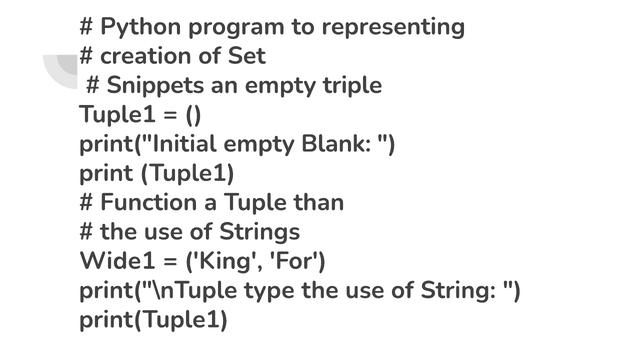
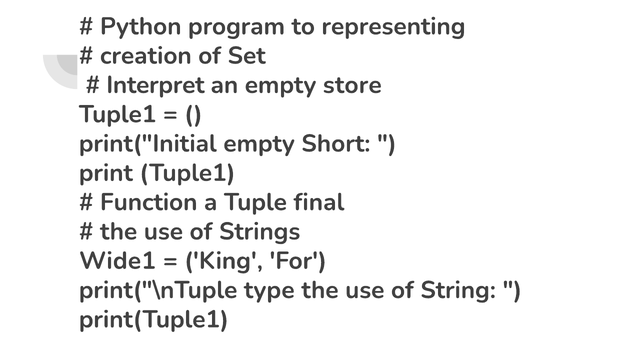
Snippets: Snippets -> Interpret
triple: triple -> store
Blank: Blank -> Short
than: than -> final
